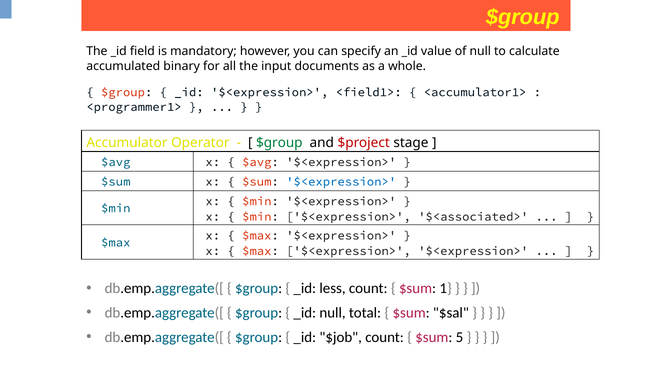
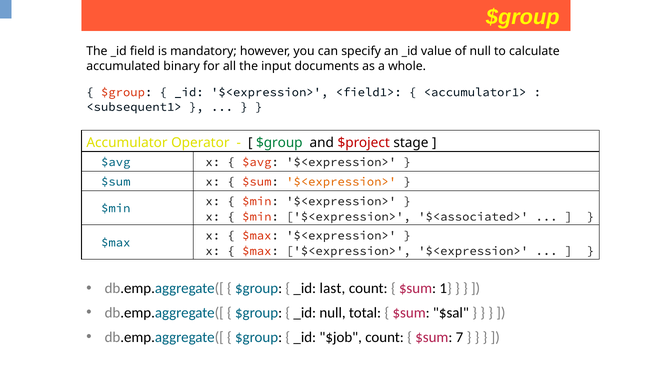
<programmer1>: <programmer1> -> <subsequent1>
$<expression> at (341, 181) colour: blue -> orange
less: less -> last
5: 5 -> 7
